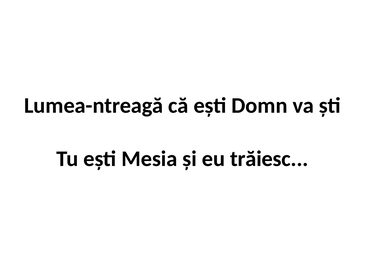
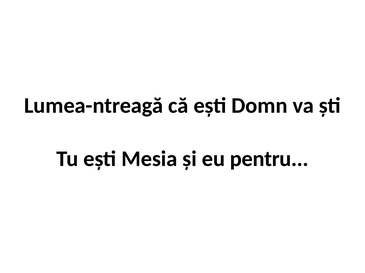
trăiesc: trăiesc -> pentru
